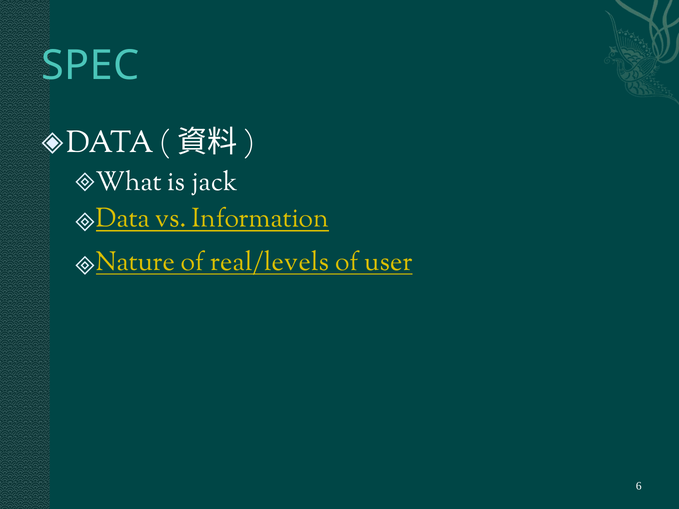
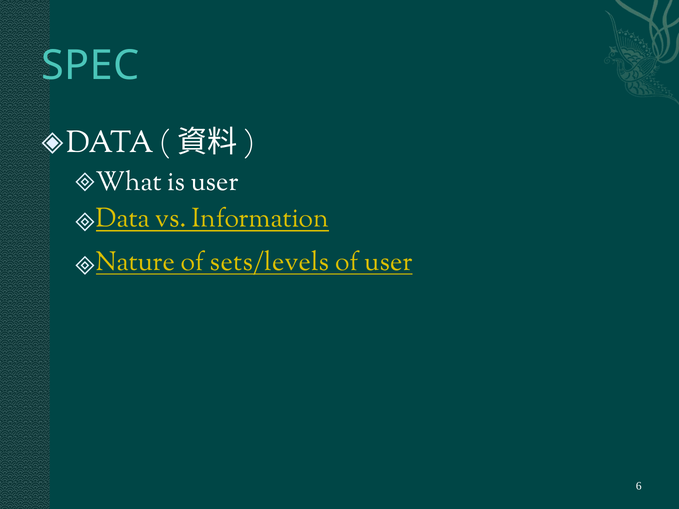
is jack: jack -> user
real/levels: real/levels -> sets/levels
